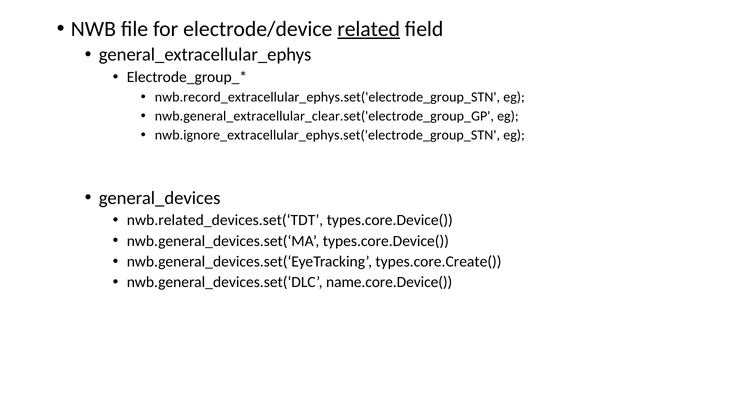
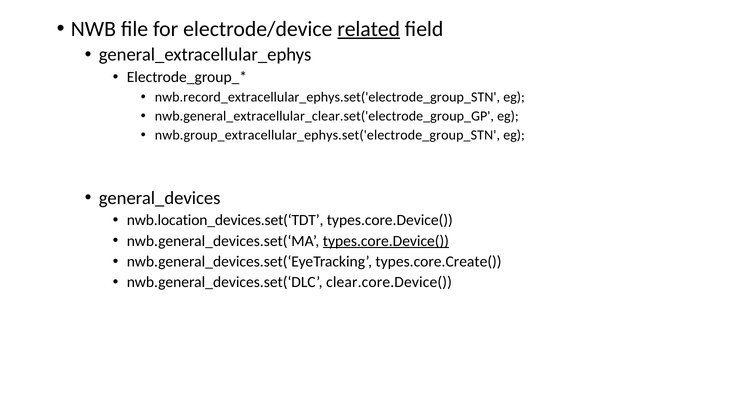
nwb.ignore_extracellular_ephys.set('electrode_group_STN: nwb.ignore_extracellular_ephys.set('electrode_group_STN -> nwb.group_extracellular_ephys.set('electrode_group_STN
nwb.related_devices.set(‘TDT: nwb.related_devices.set(‘TDT -> nwb.location_devices.set(‘TDT
types.core.Device( at (386, 241) underline: none -> present
name.core.Device(: name.core.Device( -> clear.core.Device(
